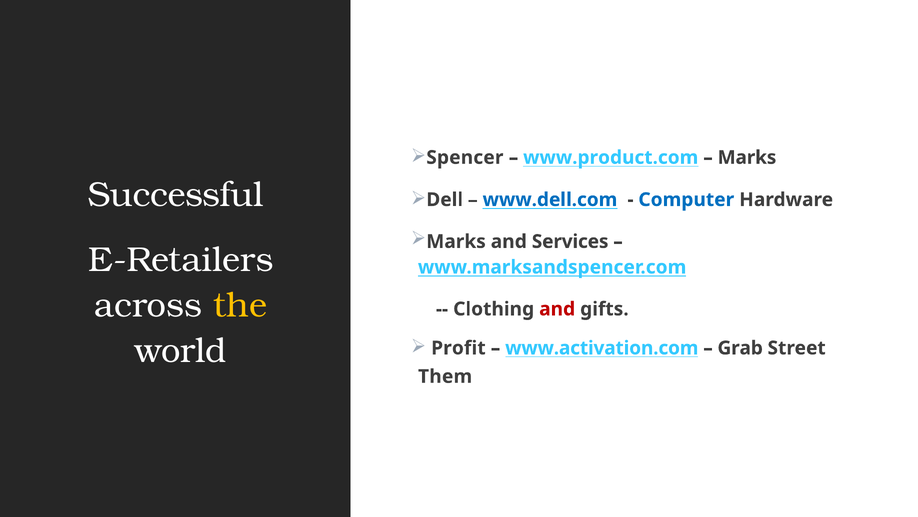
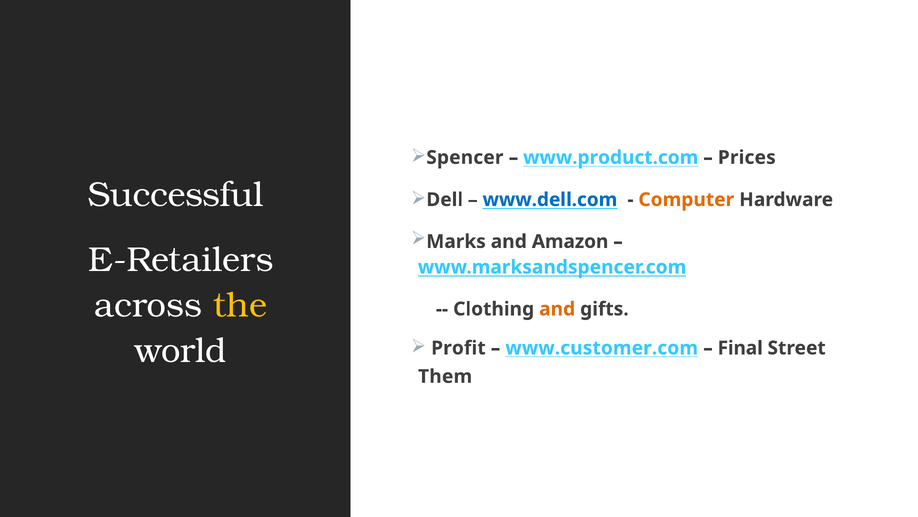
Marks at (747, 157): Marks -> Prices
Computer colour: blue -> orange
Services: Services -> Amazon
and at (557, 309) colour: red -> orange
www.activation.com: www.activation.com -> www.customer.com
Grab: Grab -> Final
